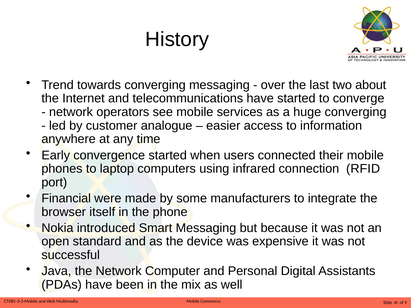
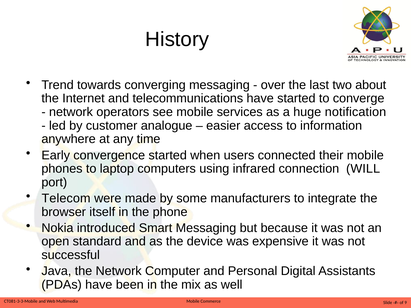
huge converging: converging -> notification
RFID: RFID -> WILL
Financial: Financial -> Telecom
